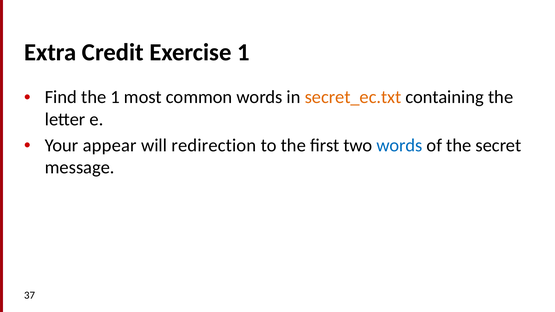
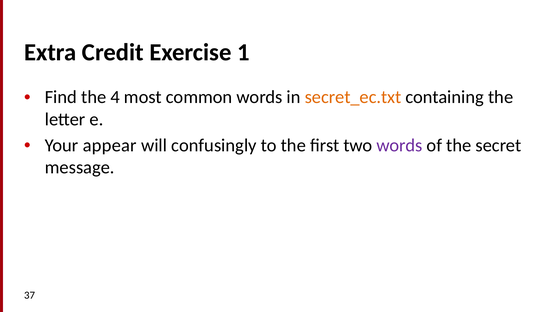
the 1: 1 -> 4
redirection: redirection -> confusingly
words at (400, 145) colour: blue -> purple
